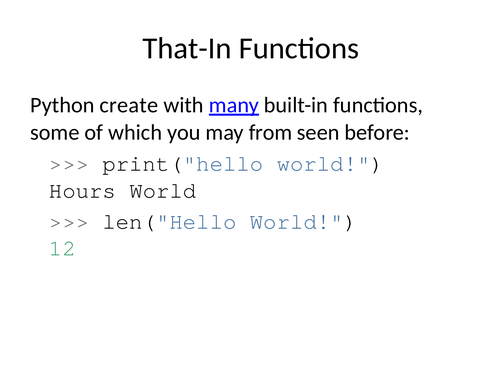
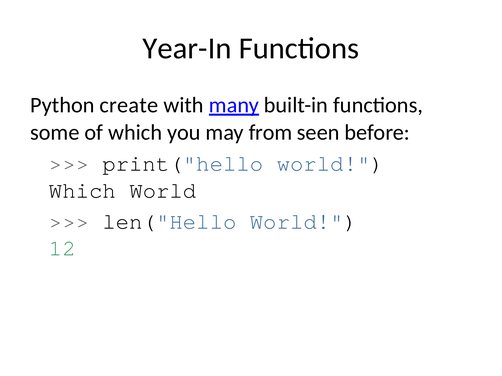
That-In: That-In -> Year-In
Hours at (82, 191): Hours -> Which
